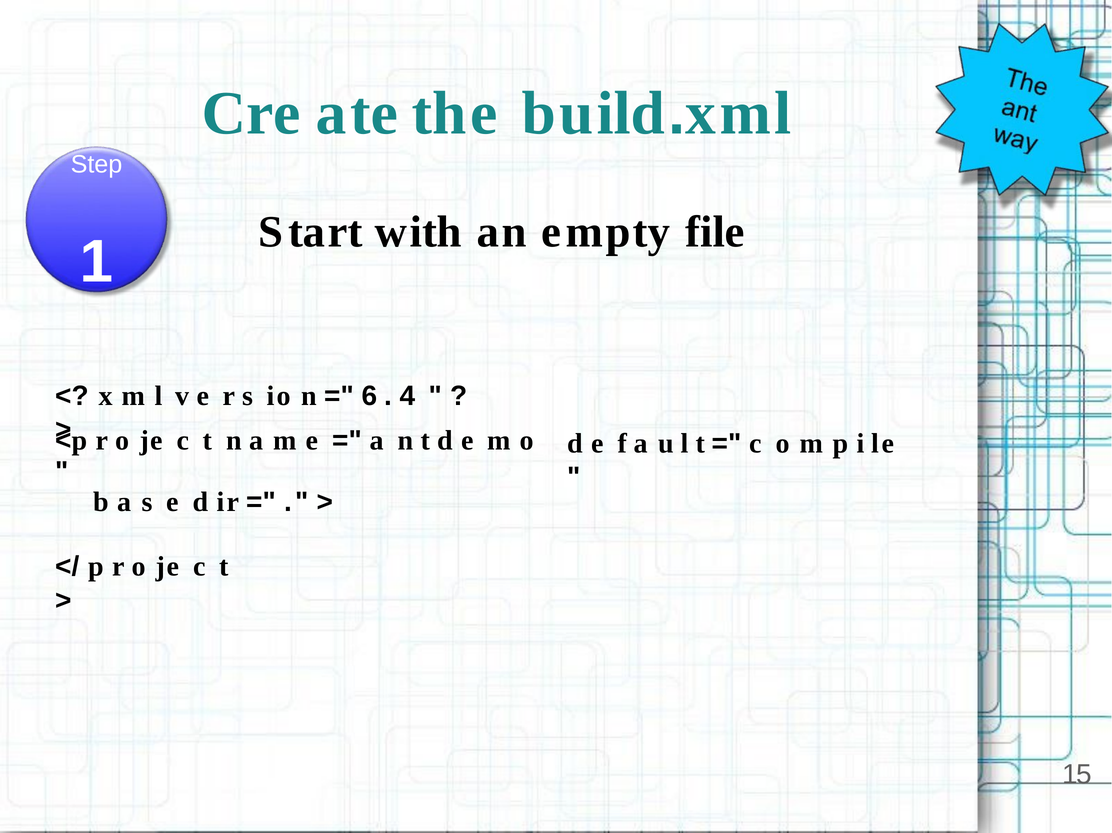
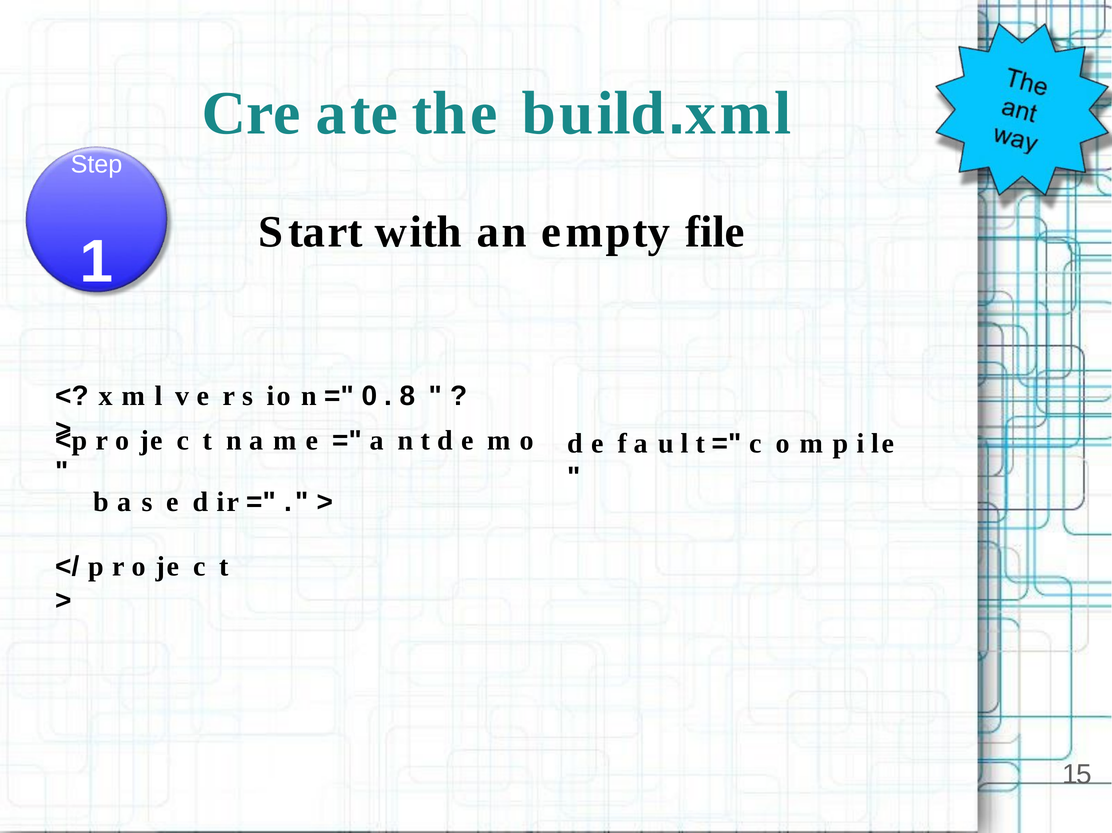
6: 6 -> 0
4: 4 -> 8
